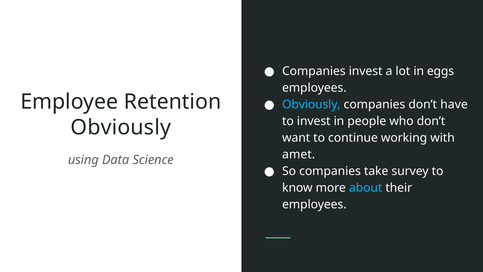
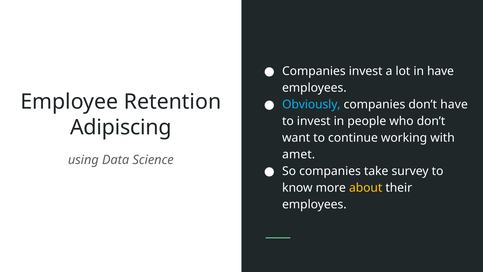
in eggs: eggs -> have
Obviously at (121, 127): Obviously -> Adipiscing
about colour: light blue -> yellow
